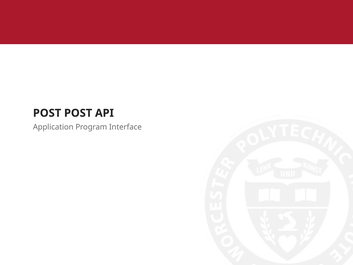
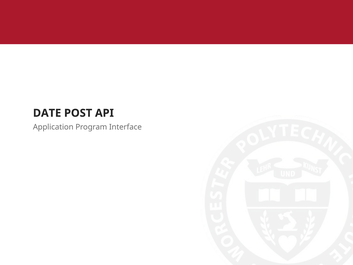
POST at (47, 113): POST -> DATE
